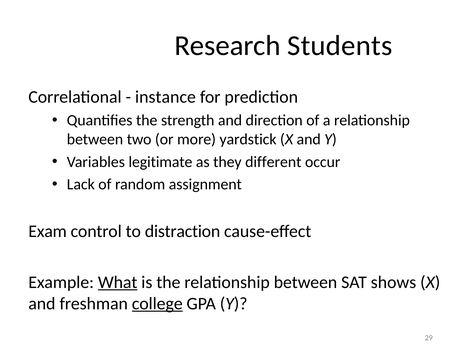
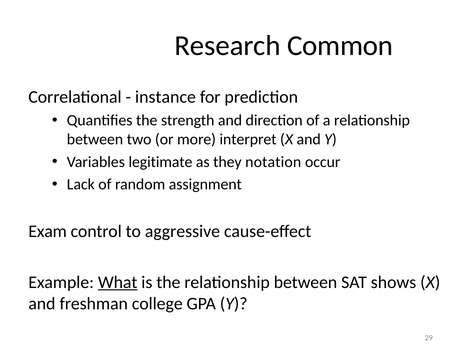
Students: Students -> Common
yardstick: yardstick -> interpret
different: different -> notation
distraction: distraction -> aggressive
college underline: present -> none
